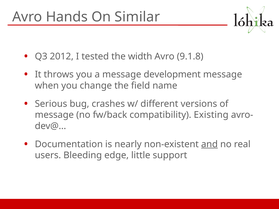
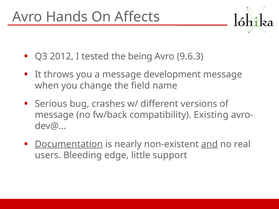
Similar: Similar -> Affects
width: width -> being
9.1.8: 9.1.8 -> 9.6.3
Documentation underline: none -> present
